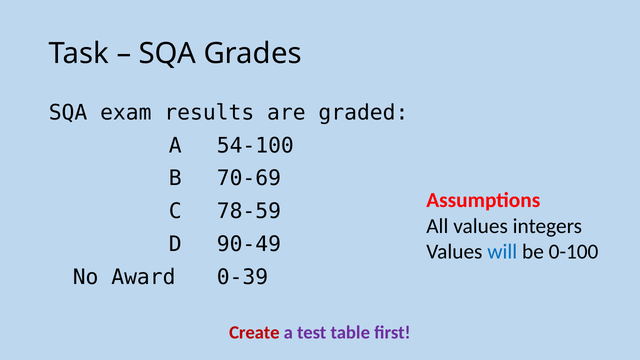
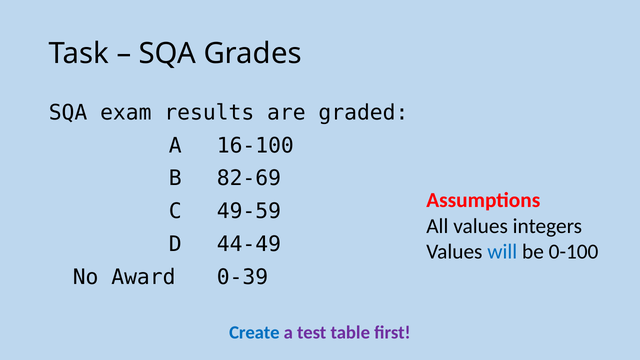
54-100: 54-100 -> 16-100
70-69: 70-69 -> 82-69
78-59: 78-59 -> 49-59
90-49: 90-49 -> 44-49
Create colour: red -> blue
